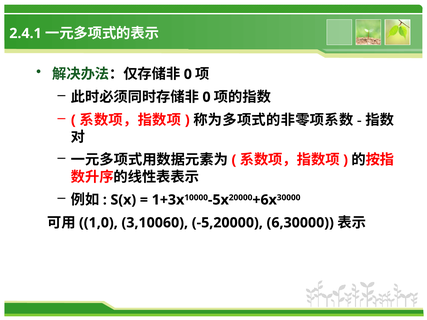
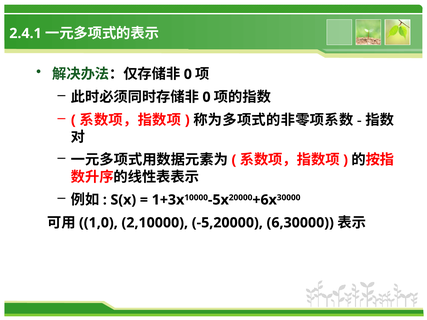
3,10060: 3,10060 -> 2,10000
